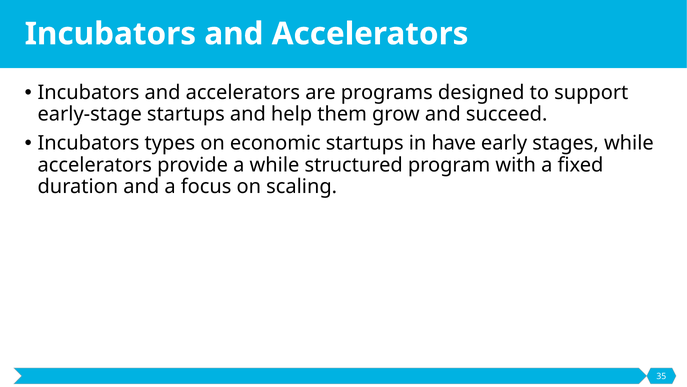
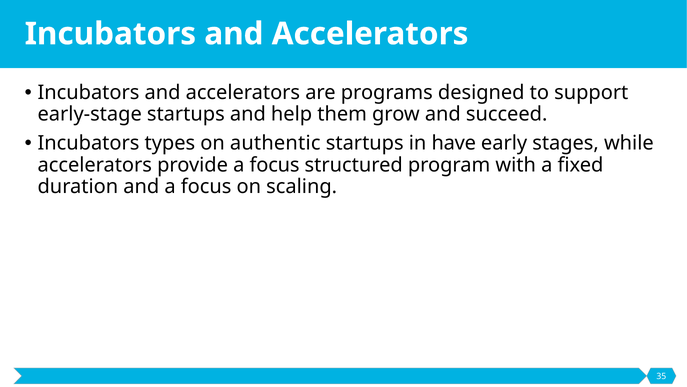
economic: economic -> authentic
provide a while: while -> focus
